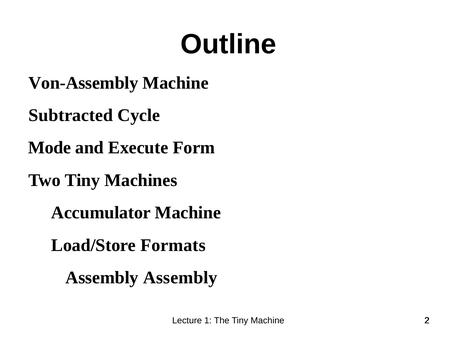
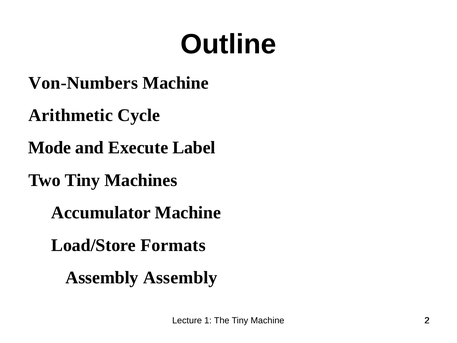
Von-Assembly: Von-Assembly -> Von-Numbers
Subtracted: Subtracted -> Arithmetic
Form: Form -> Label
